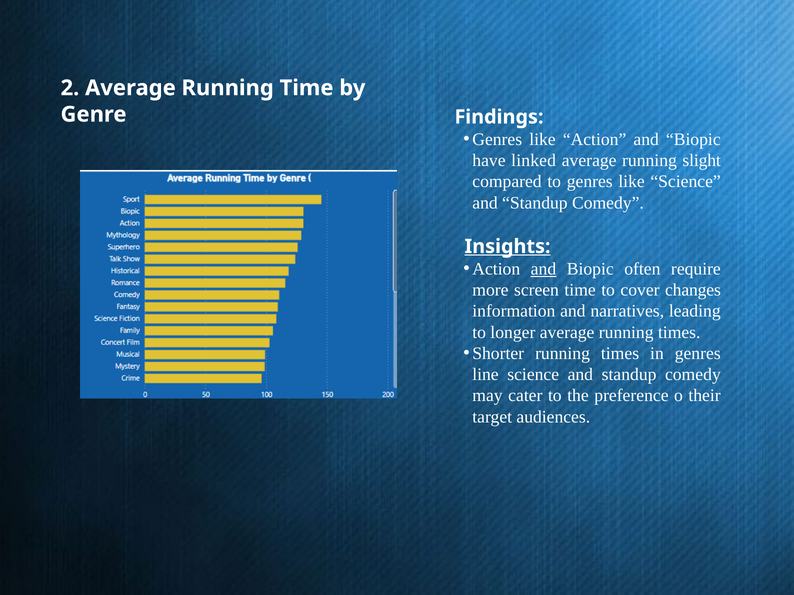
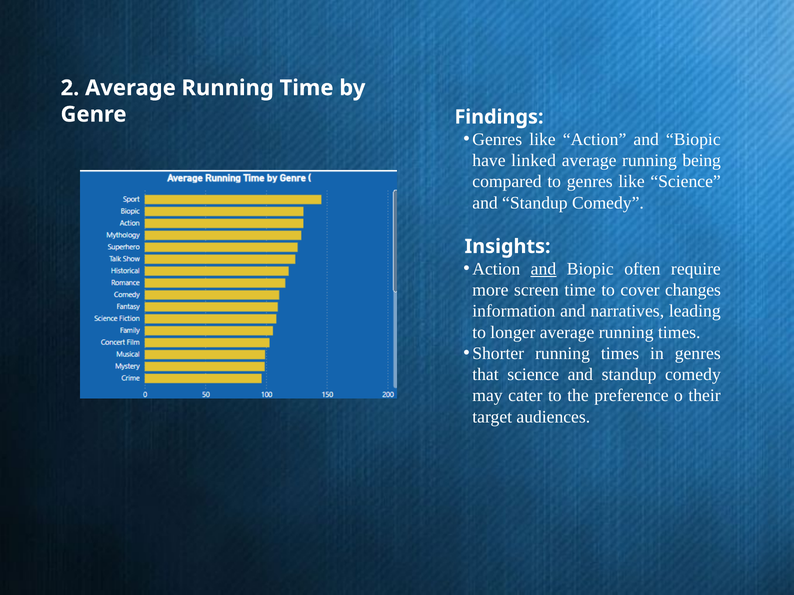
slight: slight -> being
Insights underline: present -> none
line: line -> that
